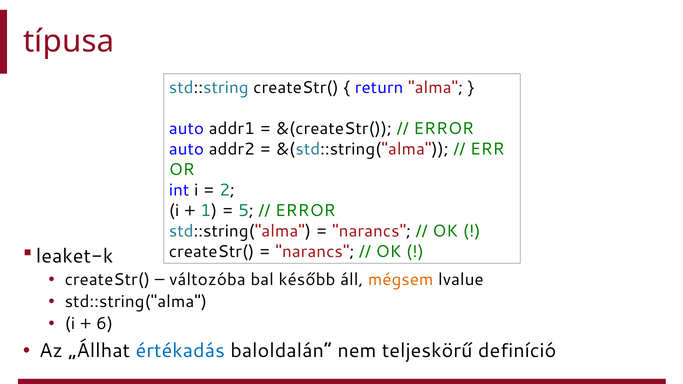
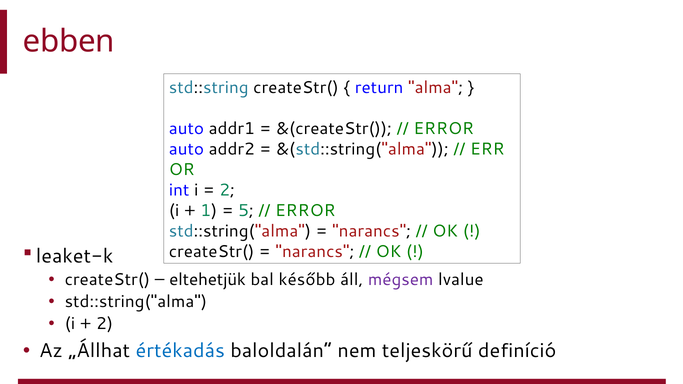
típusa: típusa -> ebben
változóba: változóba -> eltehetjük
mégsem colour: orange -> purple
6 at (105, 324): 6 -> 2
